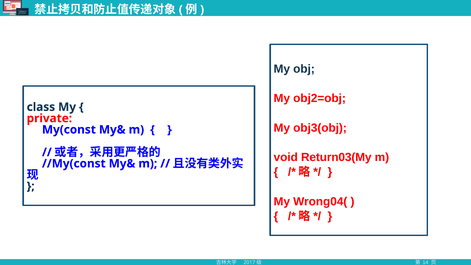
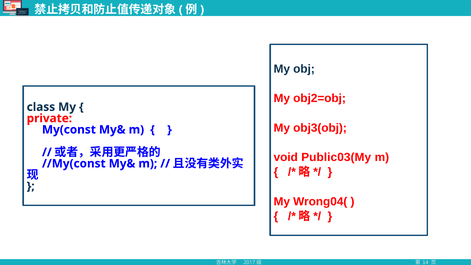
Return03(My: Return03(My -> Public03(My
